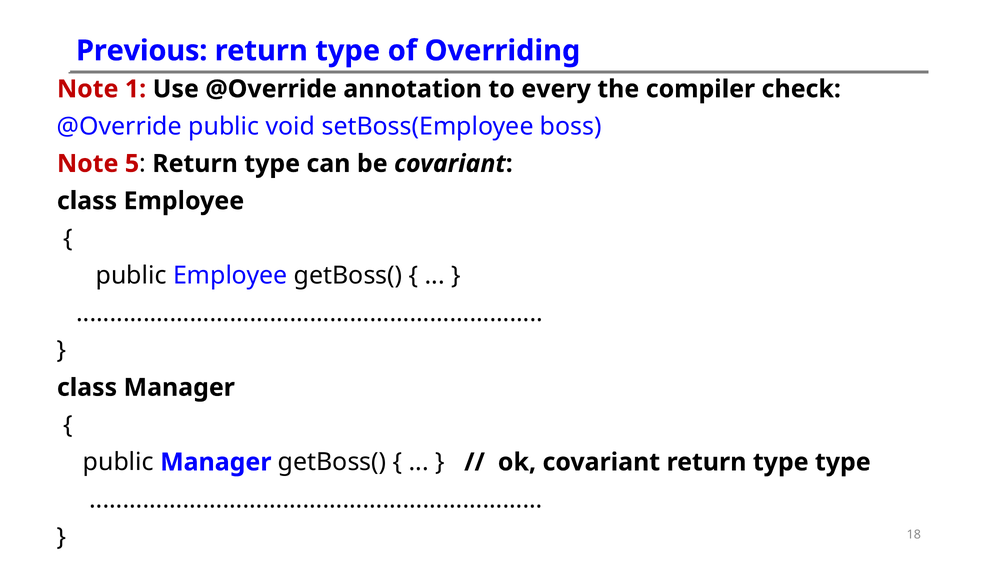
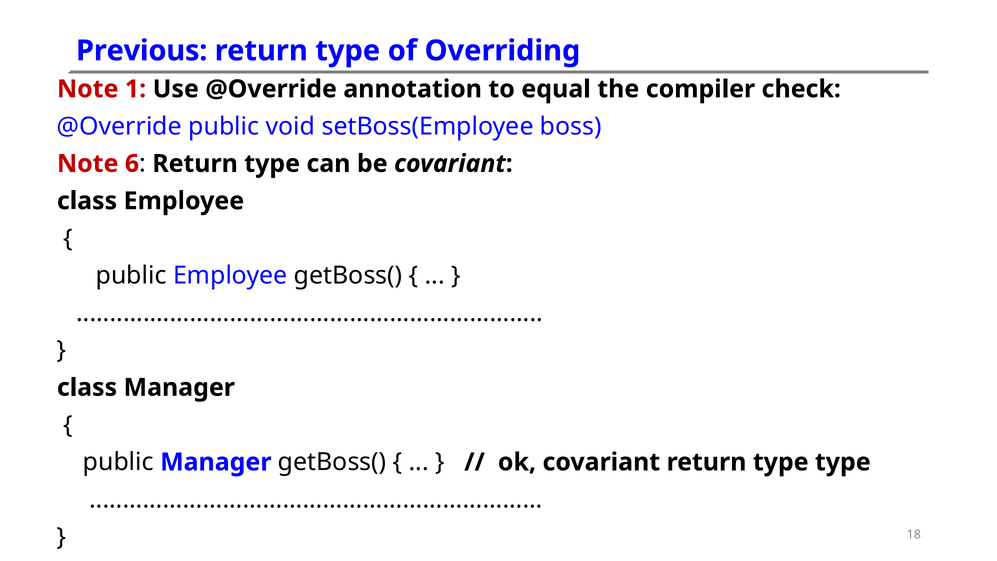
every: every -> equal
5: 5 -> 6
